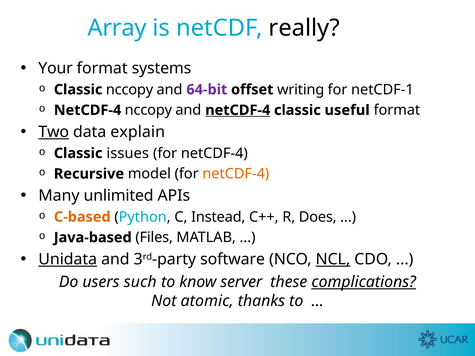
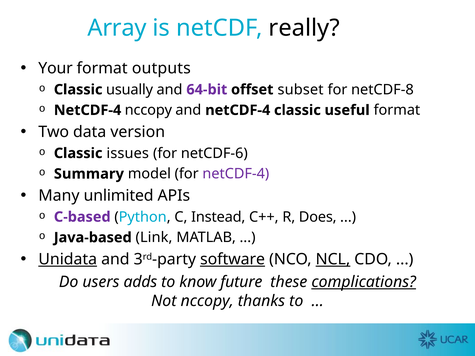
systems: systems -> outputs
Classic nccopy: nccopy -> usually
writing: writing -> subset
netCDF-1: netCDF-1 -> netCDF-8
netCDF-4 at (238, 110) underline: present -> none
Two underline: present -> none
explain: explain -> version
netCDF-4 at (214, 153): netCDF-4 -> netCDF-6
Recursive: Recursive -> Summary
netCDF-4 at (236, 174) colour: orange -> purple
C-based colour: orange -> purple
Files: Files -> Link
software underline: none -> present
such: such -> adds
server: server -> future
Not atomic: atomic -> nccopy
